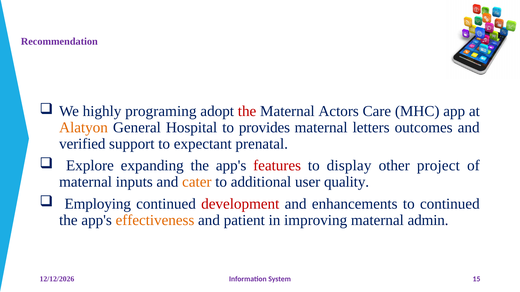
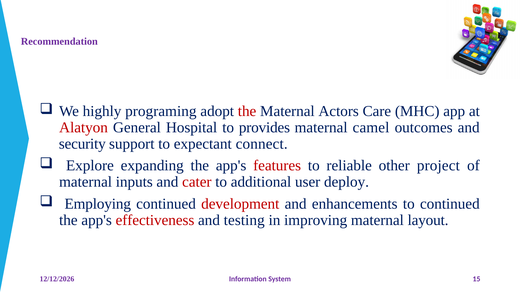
Alatyon colour: orange -> red
letters: letters -> camel
verified: verified -> security
prenatal: prenatal -> connect
display: display -> reliable
cater colour: orange -> red
quality: quality -> deploy
effectiveness colour: orange -> red
patient: patient -> testing
admin: admin -> layout
